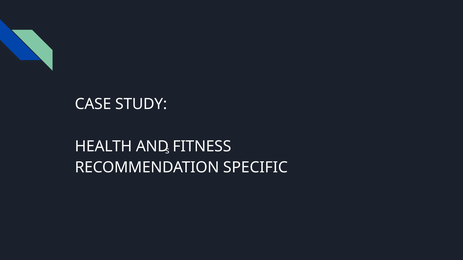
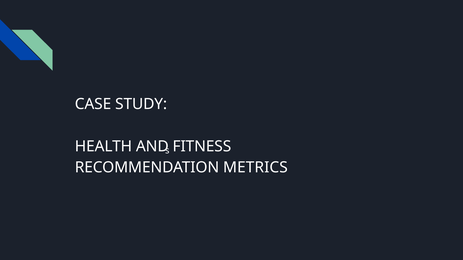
SPECIFIC: SPECIFIC -> METRICS
